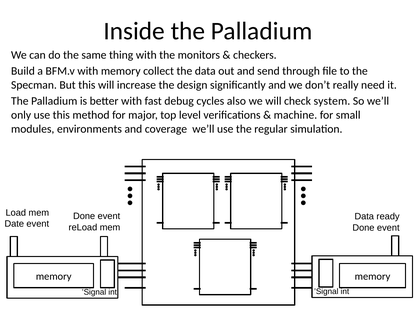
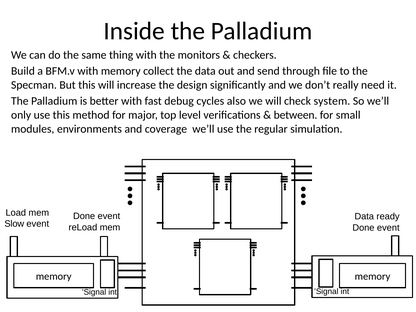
machine: machine -> between
Date: Date -> Slow
